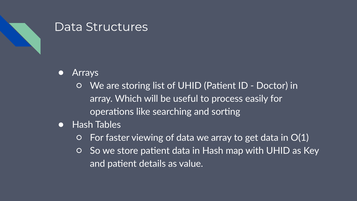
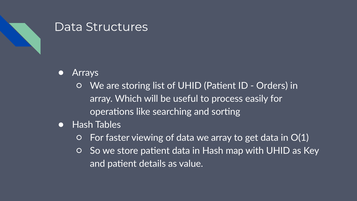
Doctor: Doctor -> Orders
